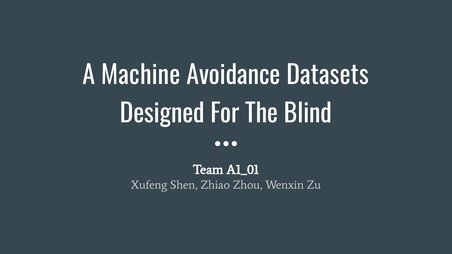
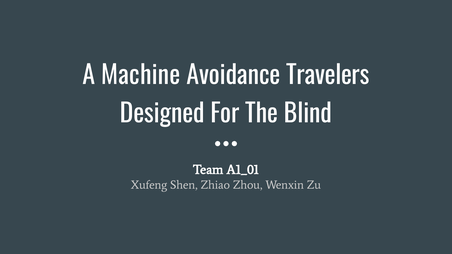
Datasets: Datasets -> Travelers
